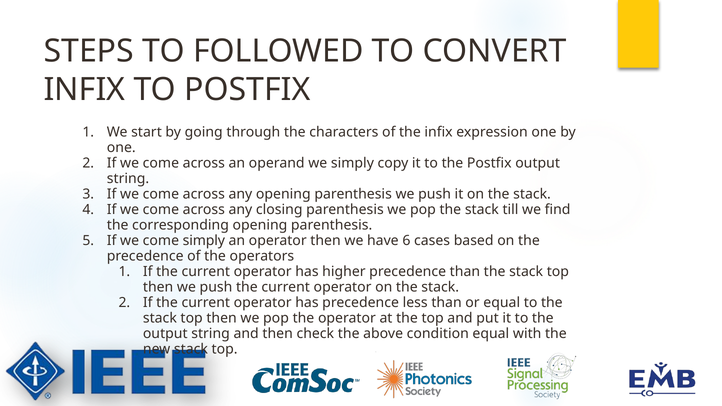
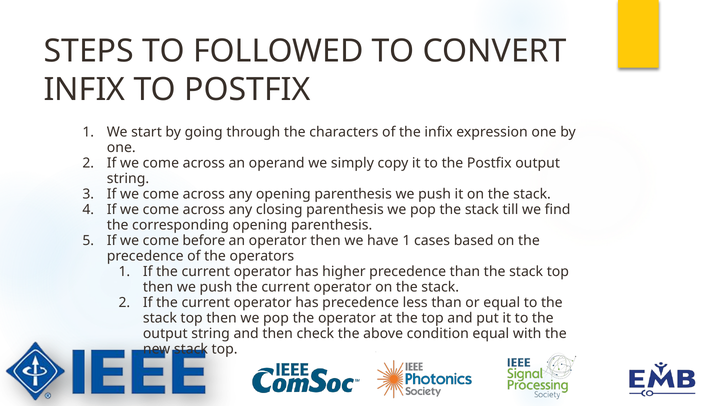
come simply: simply -> before
have 6: 6 -> 1
